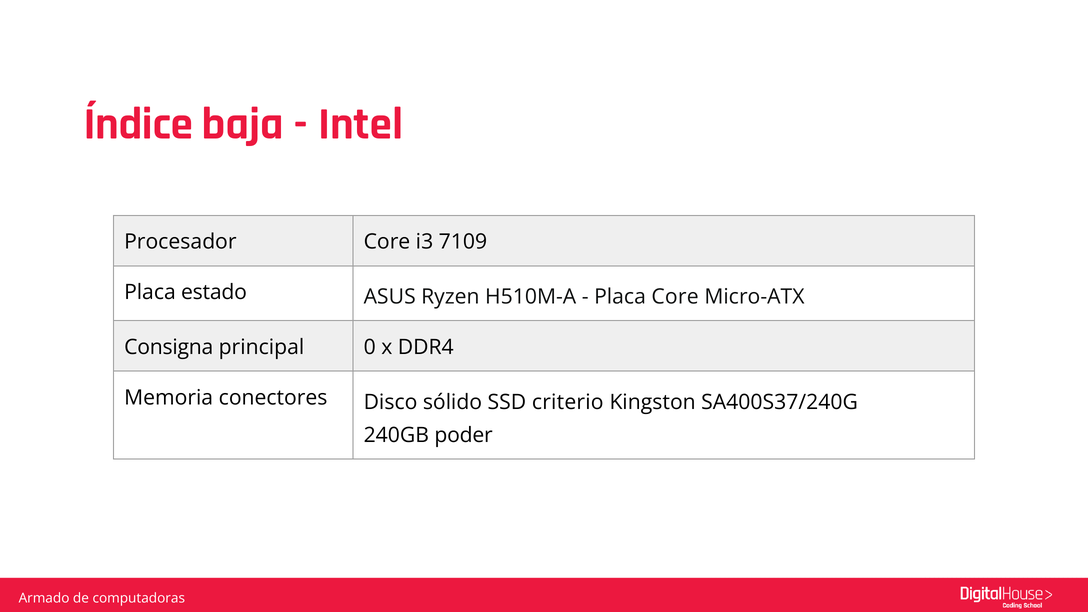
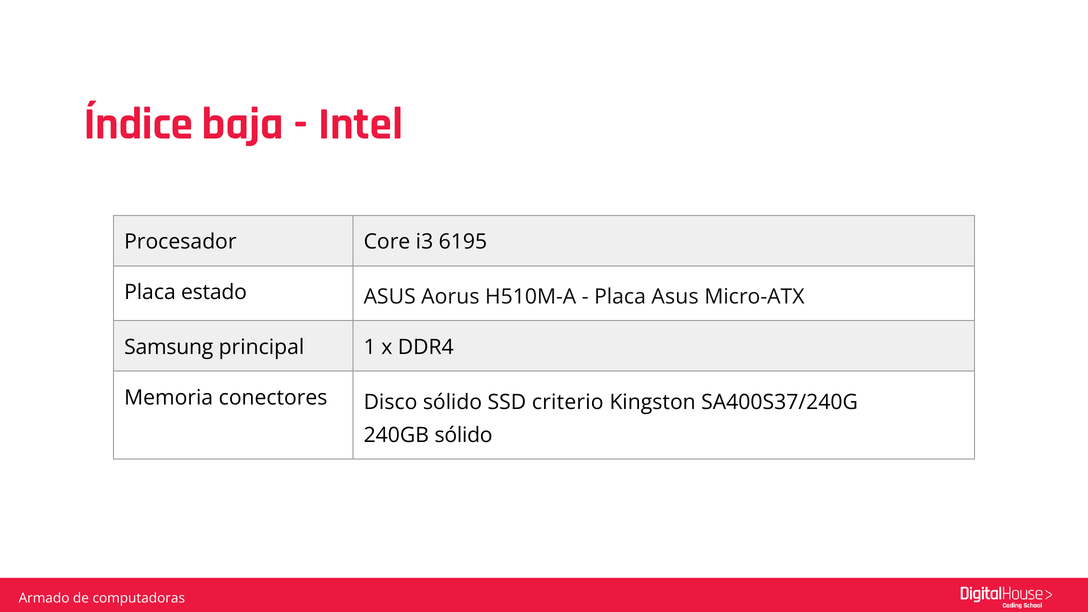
7109: 7109 -> 6195
Ryzen: Ryzen -> Aorus
Placa Core: Core -> Asus
Consigna: Consigna -> Samsung
0: 0 -> 1
240GB poder: poder -> sólido
